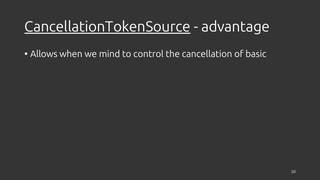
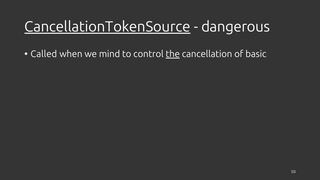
advantage: advantage -> dangerous
Allows: Allows -> Called
the underline: none -> present
